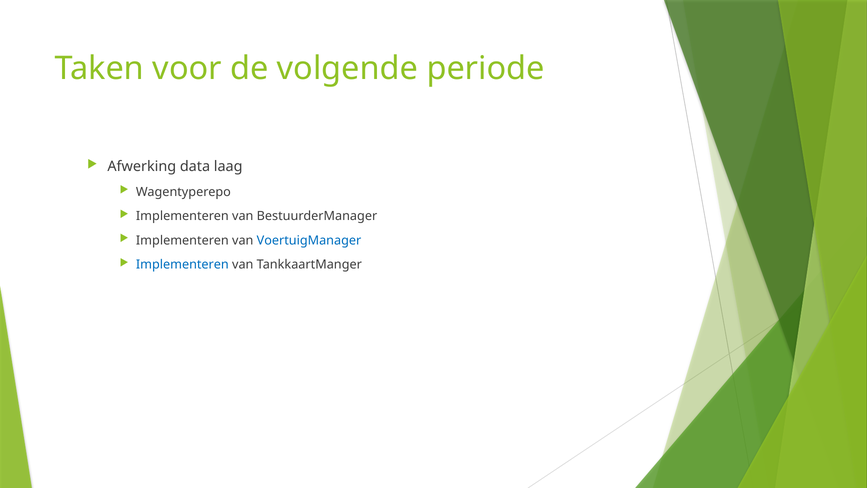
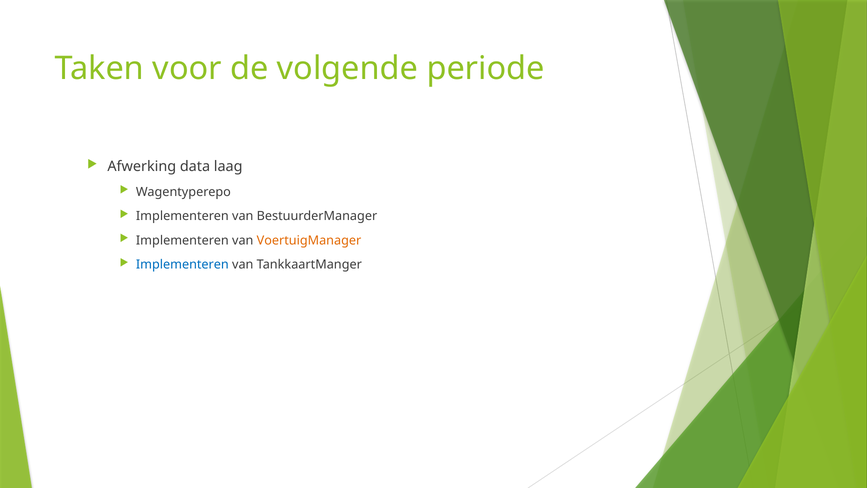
VoertuigManager colour: blue -> orange
